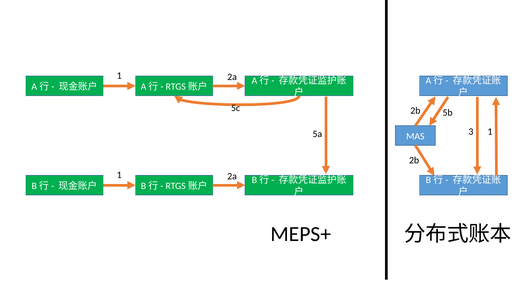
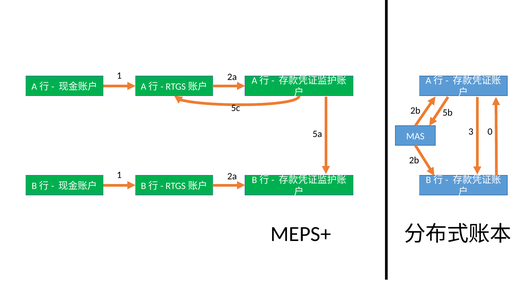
3 1: 1 -> 0
